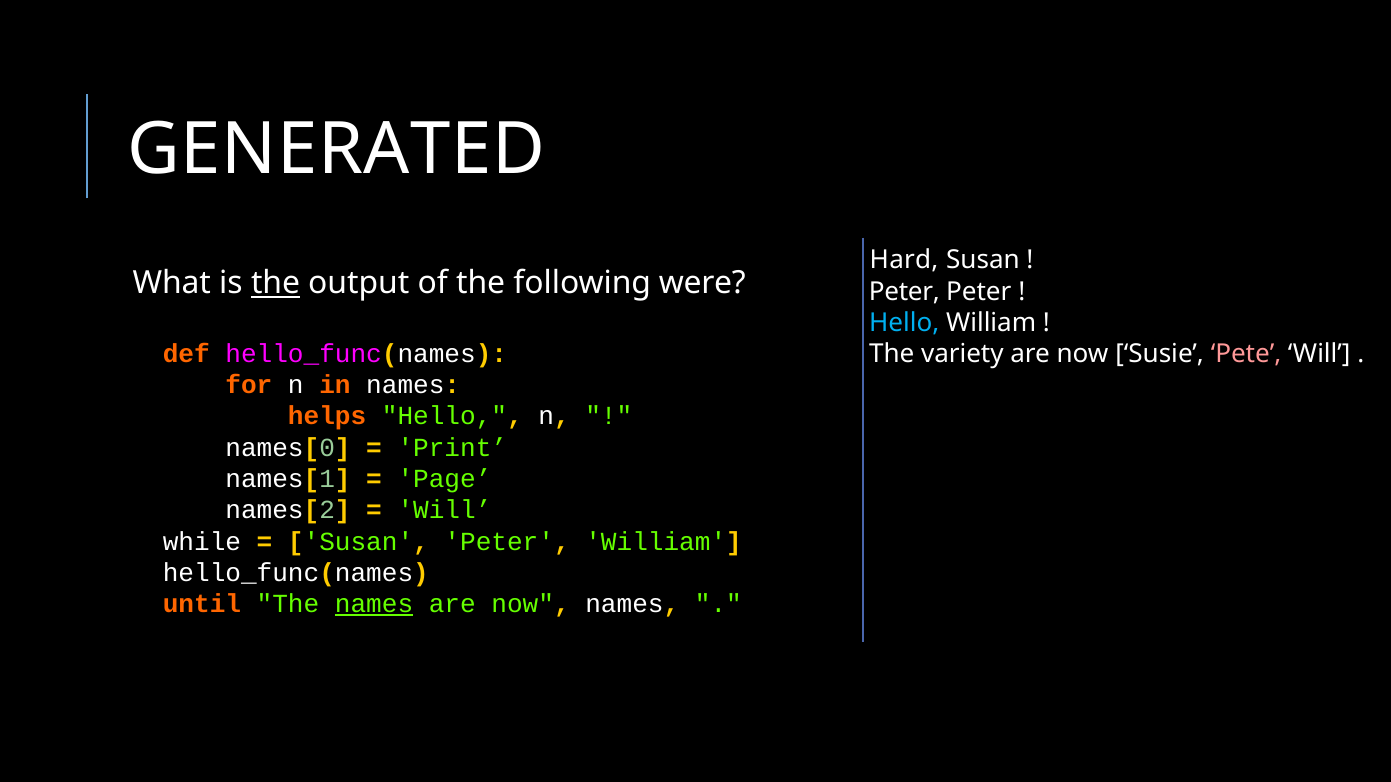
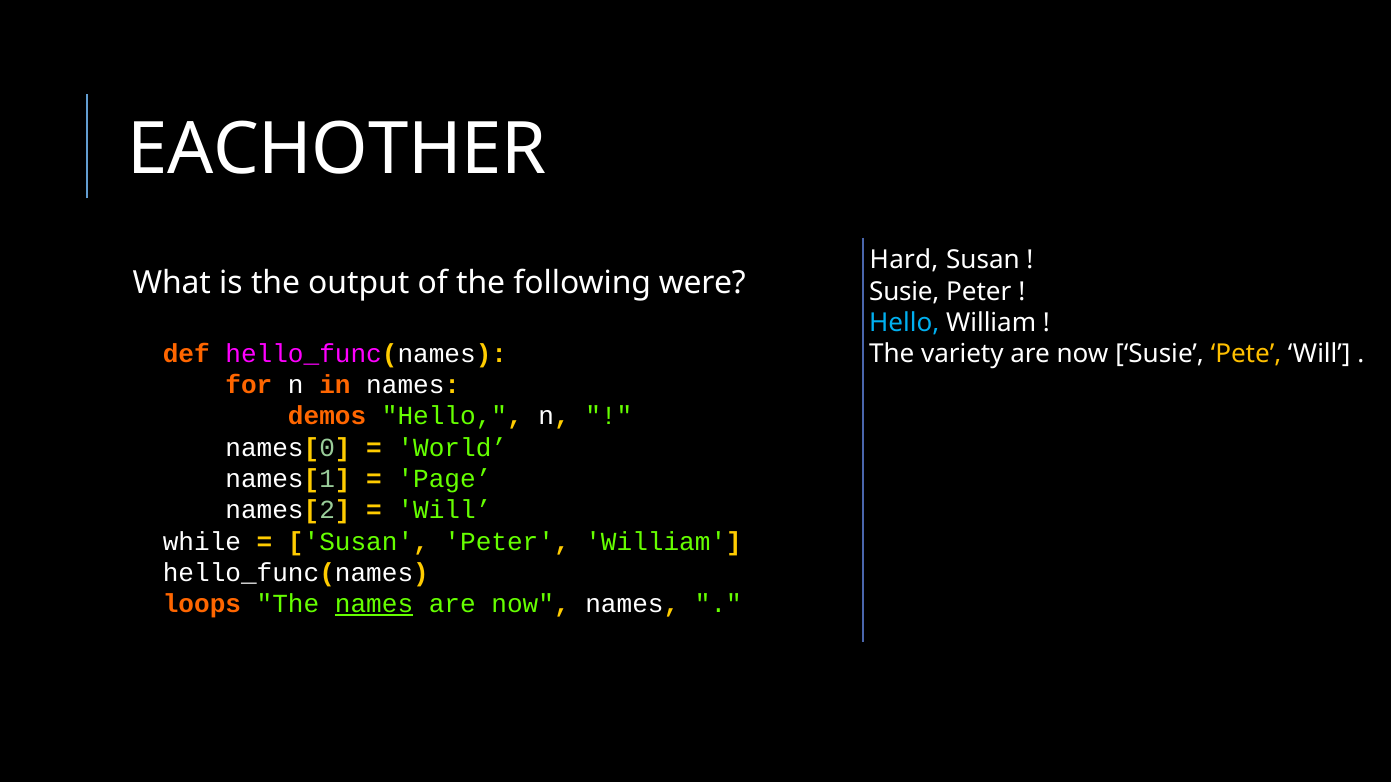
GENERATED: GENERATED -> EACHOTHER
the at (276, 283) underline: present -> none
Peter at (904, 292): Peter -> Susie
Pete colour: pink -> yellow
helps: helps -> demos
Print: Print -> World
until: until -> loops
